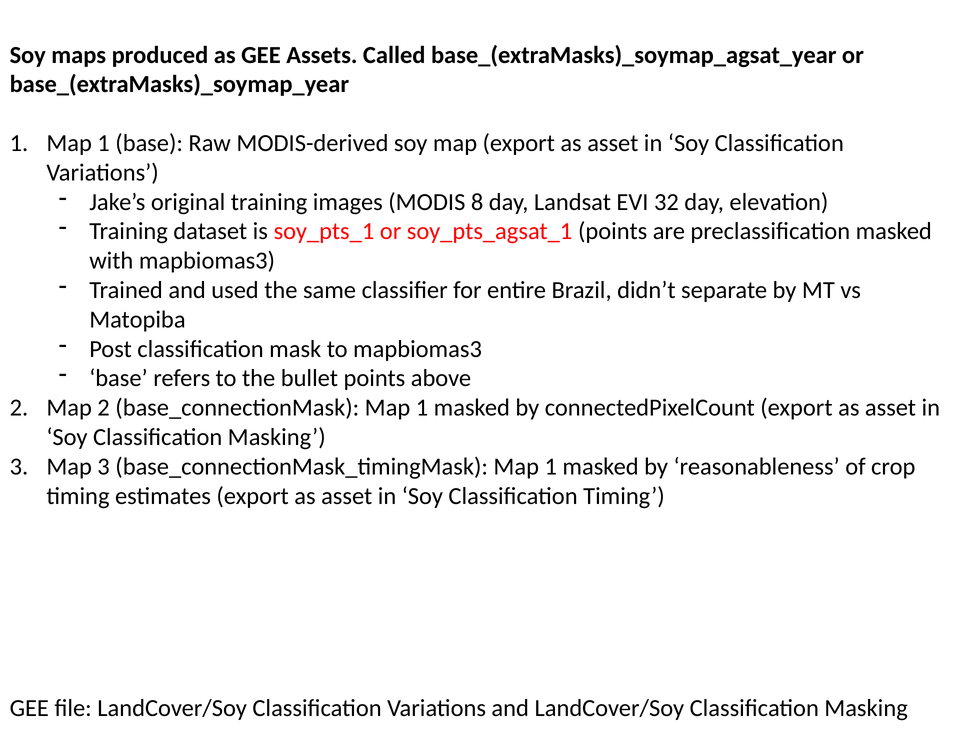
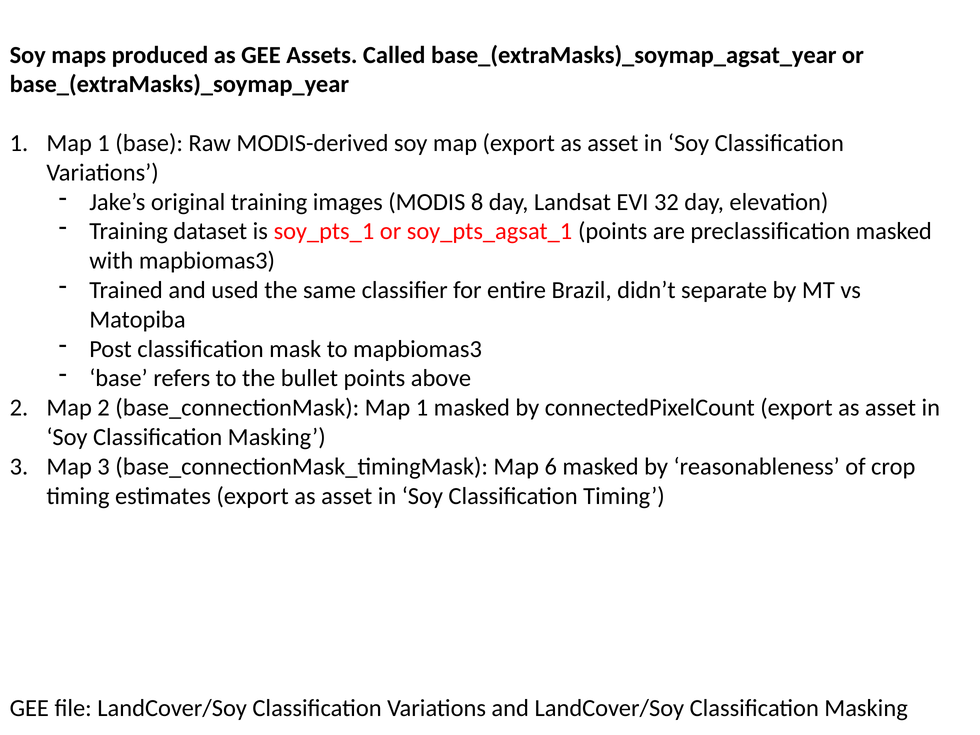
base_connectionMask_timingMask Map 1: 1 -> 6
